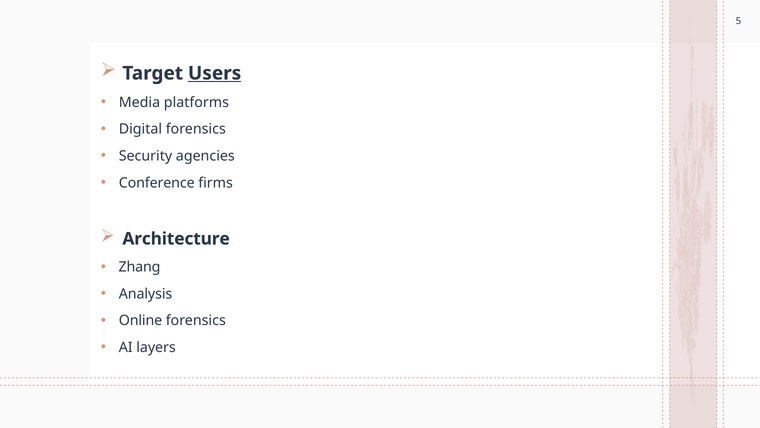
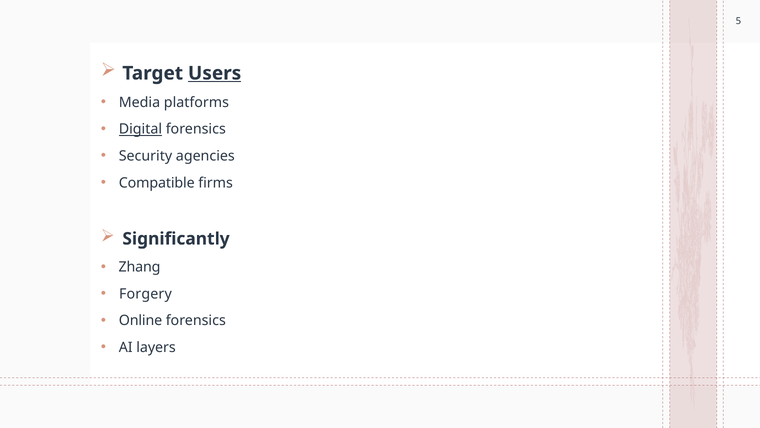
Digital underline: none -> present
Conference: Conference -> Compatible
Architecture: Architecture -> Significantly
Analysis: Analysis -> Forgery
